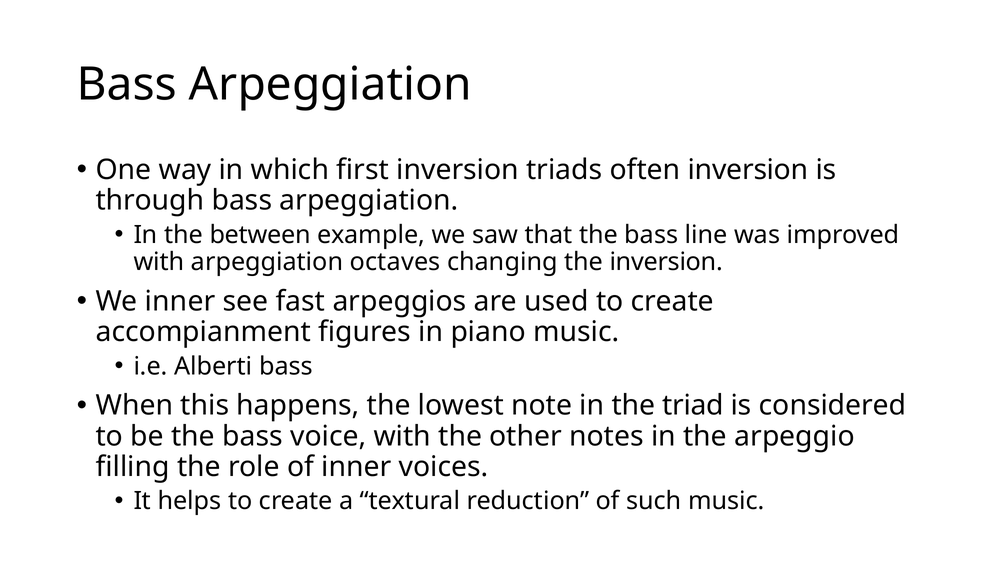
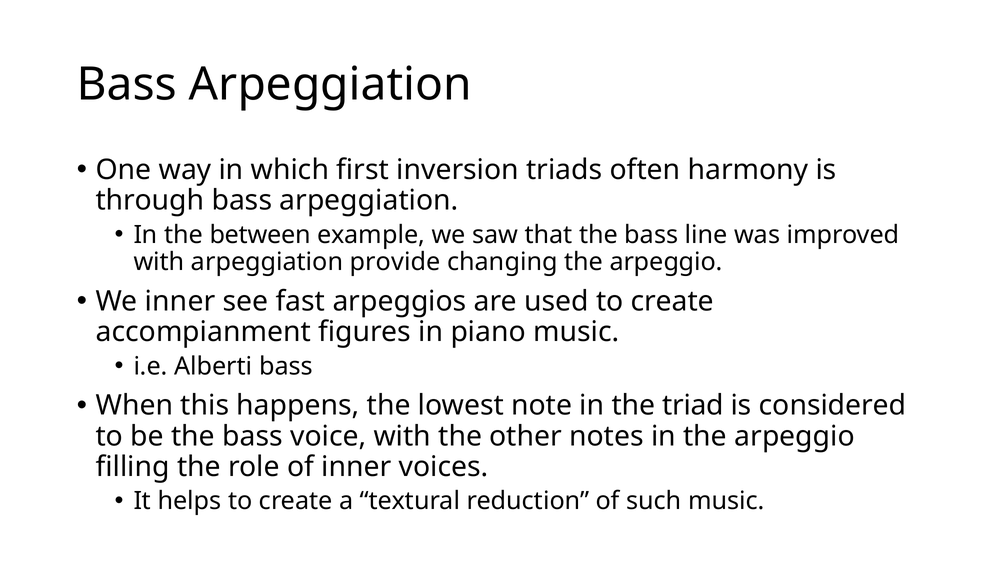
often inversion: inversion -> harmony
octaves: octaves -> provide
changing the inversion: inversion -> arpeggio
